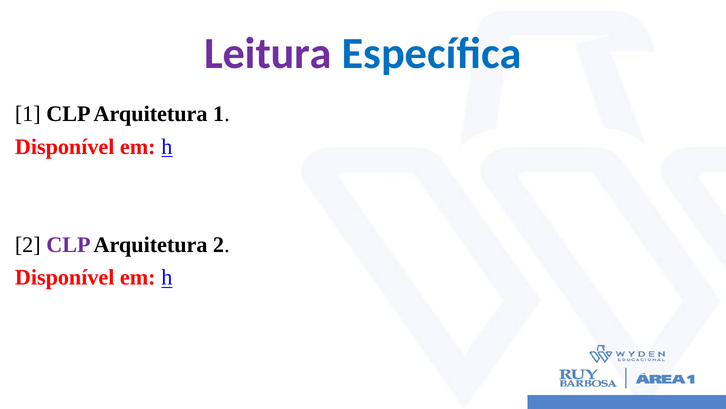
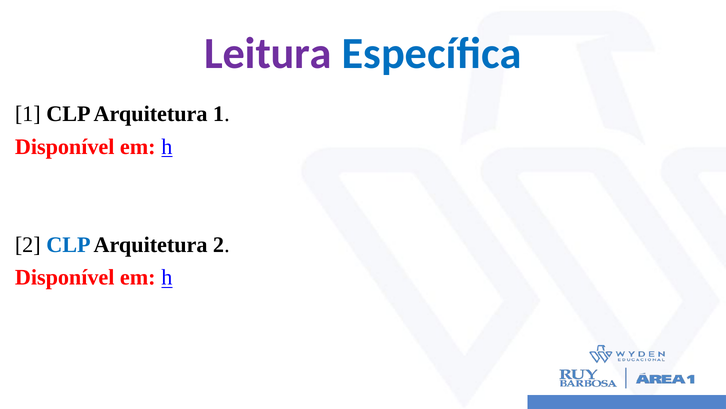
CLP at (68, 244) colour: purple -> blue
